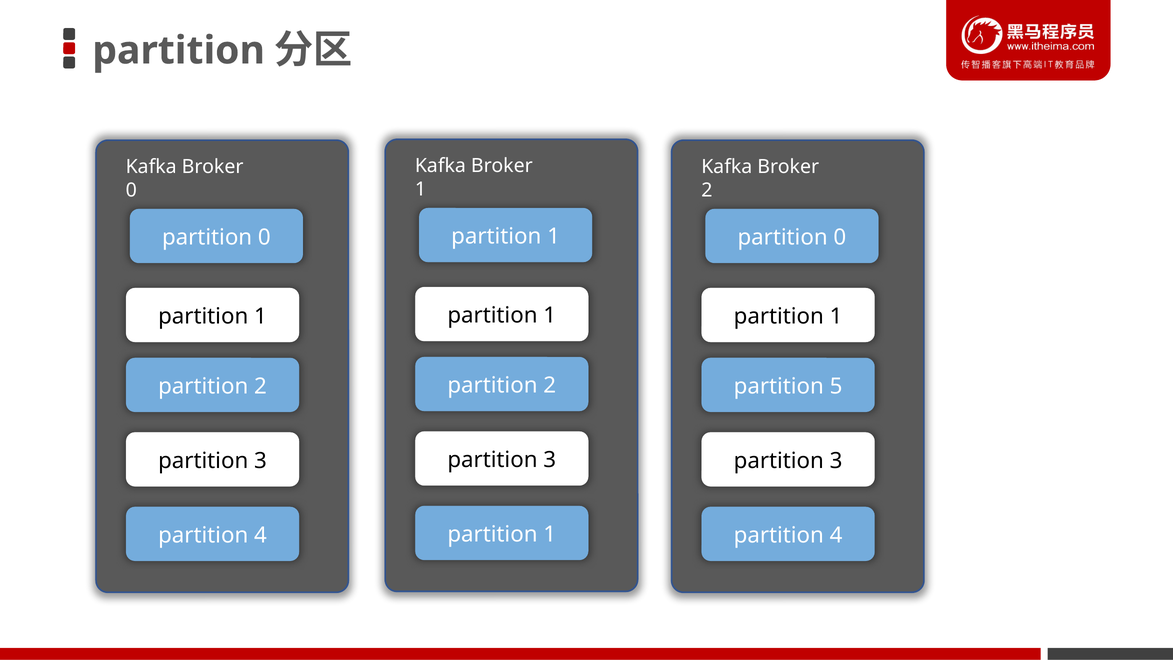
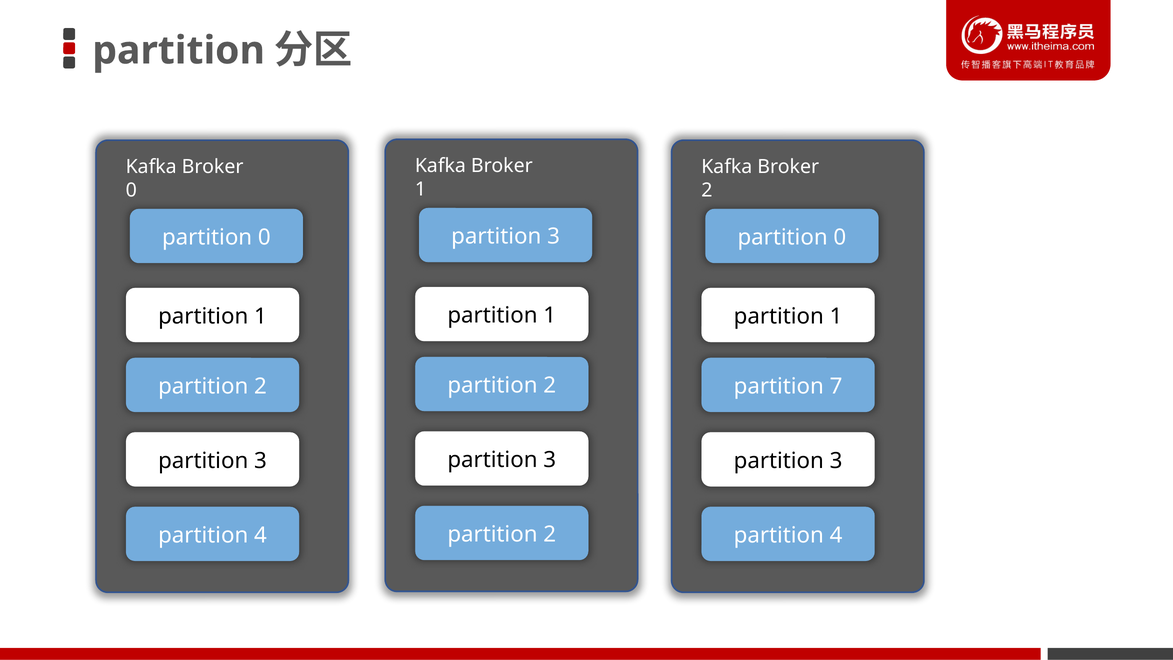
1 at (554, 237): 1 -> 3
5: 5 -> 7
1 at (550, 534): 1 -> 2
